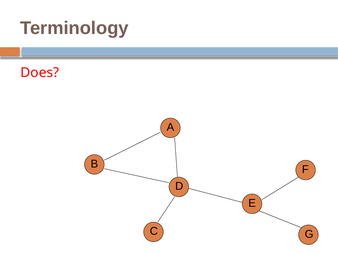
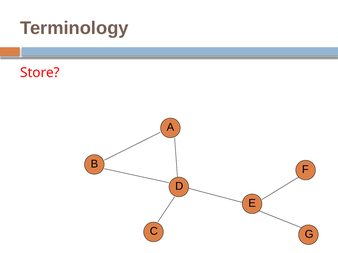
Does: Does -> Store
